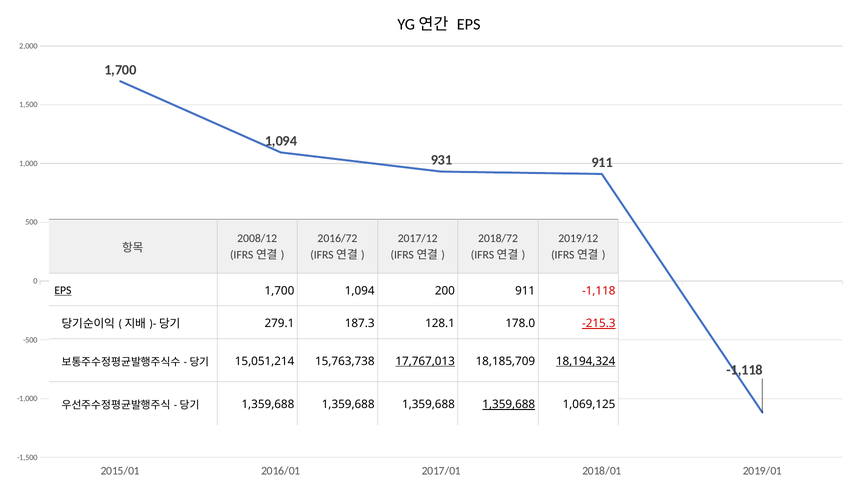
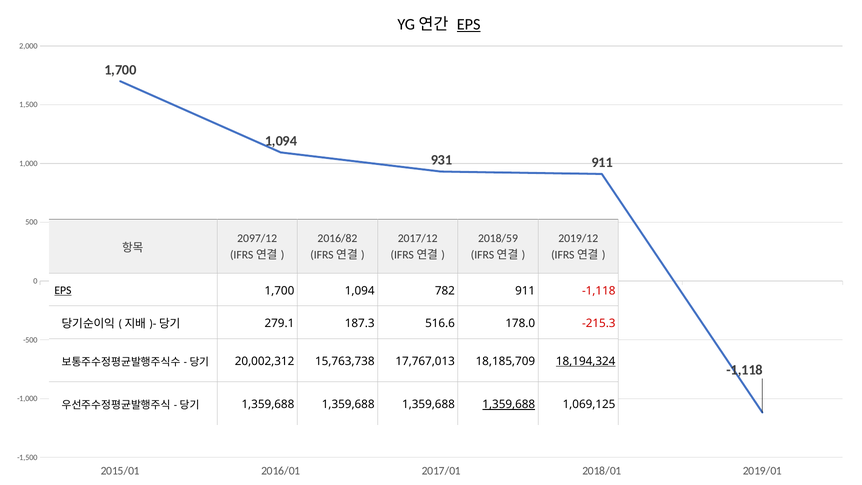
EPS at (469, 25) underline: none -> present
2008/12: 2008/12 -> 2097/12
2016/72: 2016/72 -> 2016/82
2018/72: 2018/72 -> 2018/59
200: 200 -> 782
128.1: 128.1 -> 516.6
-215.3 underline: present -> none
15,051,214: 15,051,214 -> 20,002,312
17,767,013 underline: present -> none
